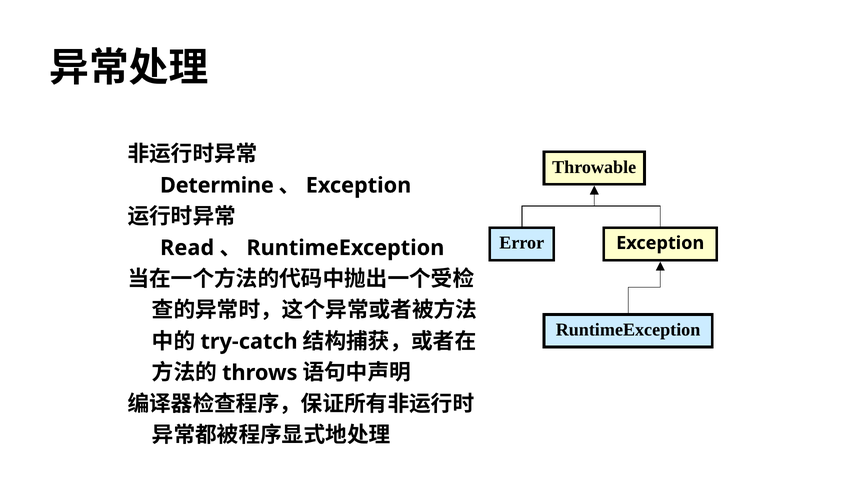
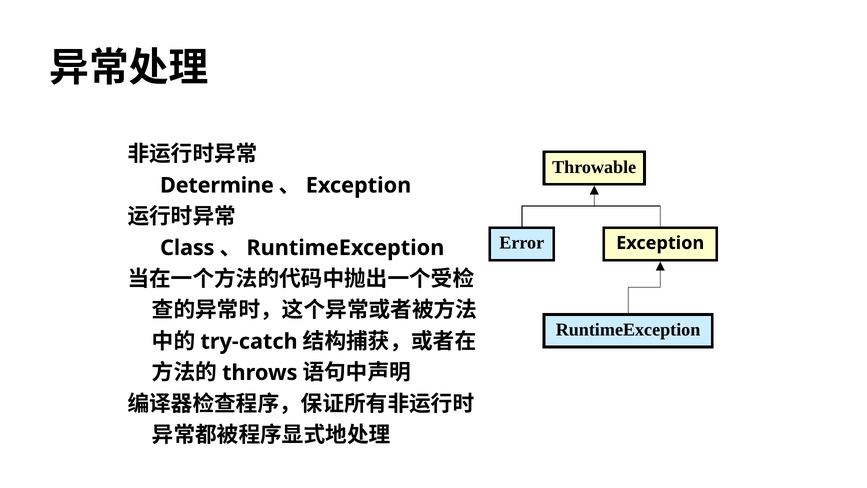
Read: Read -> Class
